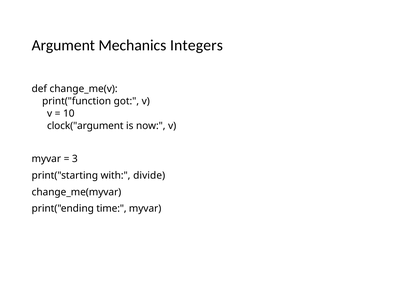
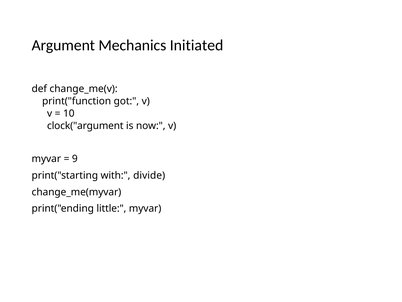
Integers: Integers -> Initiated
3: 3 -> 9
time: time -> little
